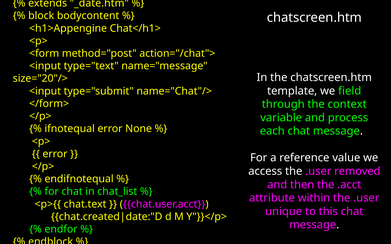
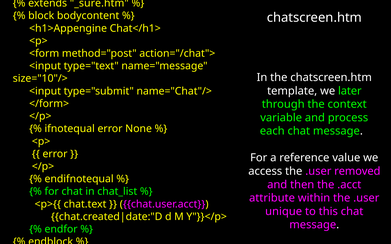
_date.htm: _date.htm -> _sure.htm
size="20"/>: size="20"/> -> size="10"/>
field: field -> later
